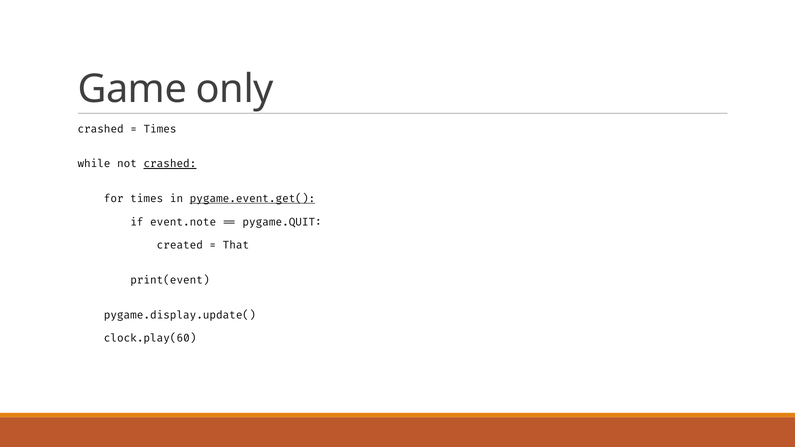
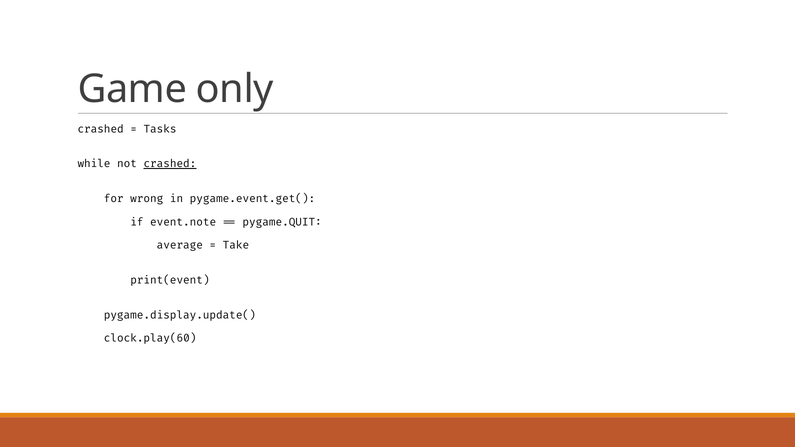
Times at (160, 129): Times -> Tasks
for times: times -> wrong
pygame.event.get( underline: present -> none
created: created -> average
That: That -> Take
